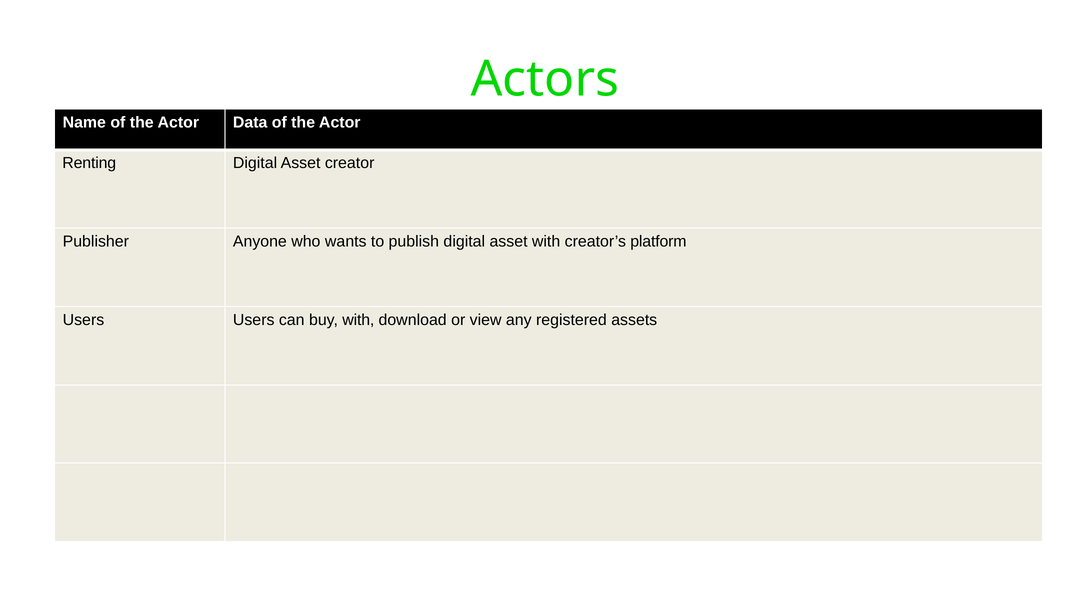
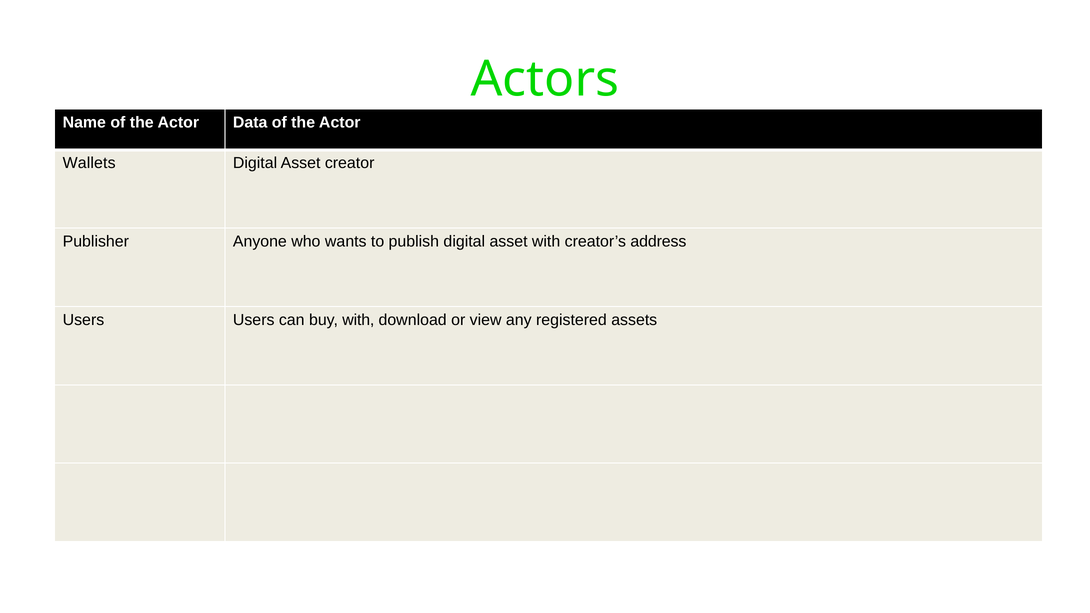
Renting: Renting -> Wallets
platform: platform -> address
